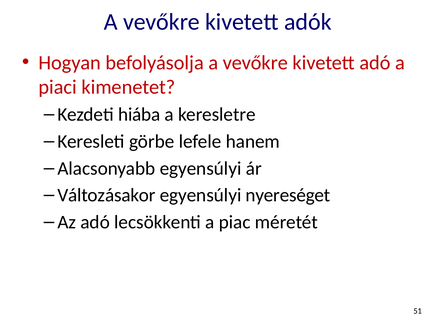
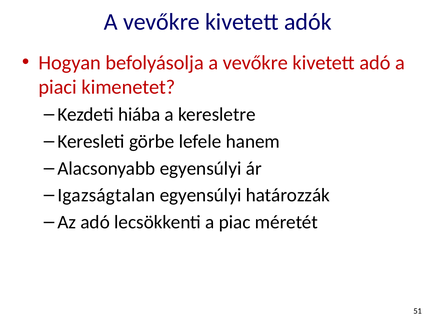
Változásakor: Változásakor -> Igazságtalan
nyereséget: nyereséget -> határozzák
